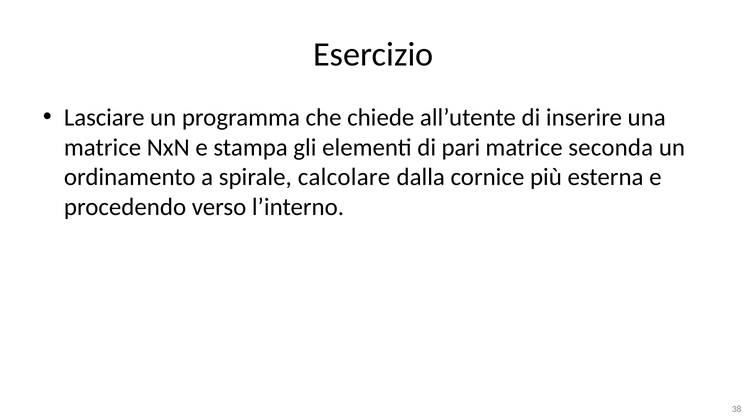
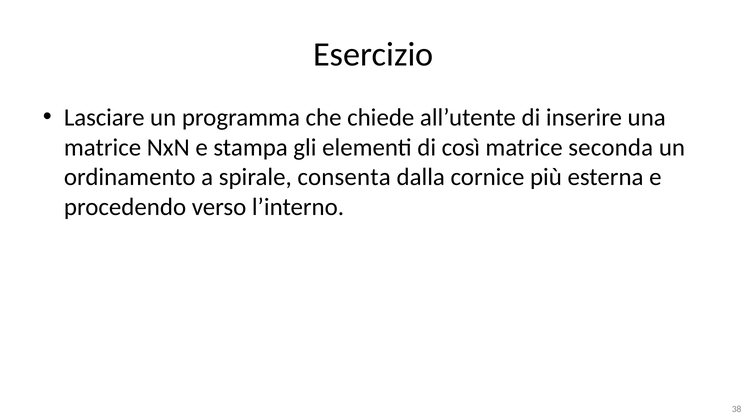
pari: pari -> così
calcolare: calcolare -> consenta
